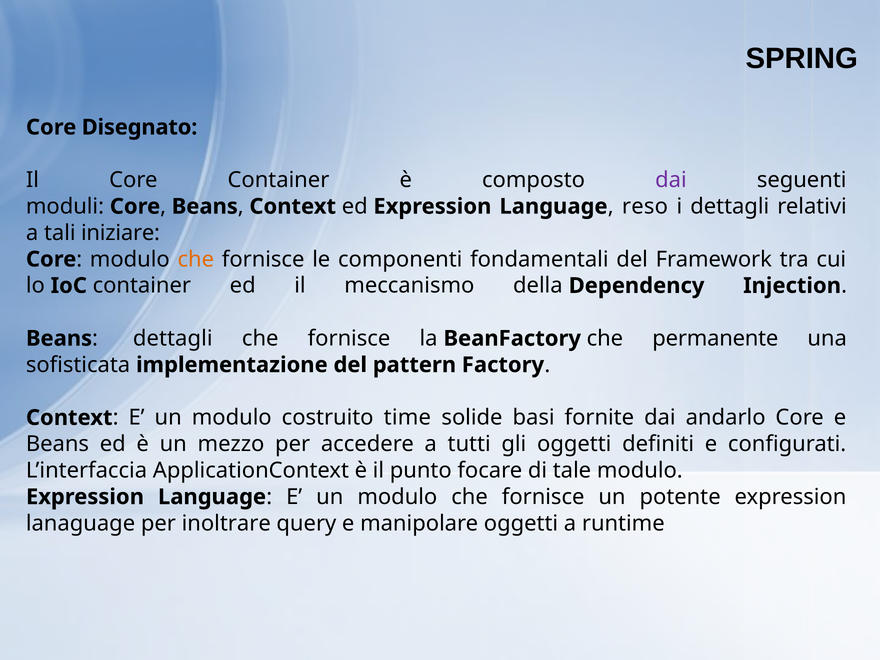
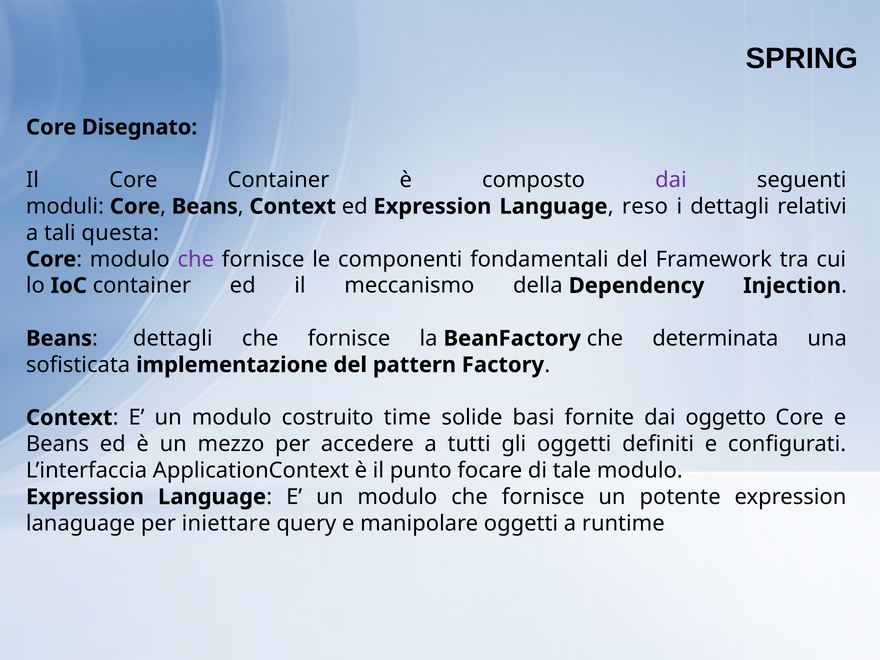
iniziare: iniziare -> questa
che at (196, 259) colour: orange -> purple
permanente: permanente -> determinata
andarlo: andarlo -> oggetto
inoltrare: inoltrare -> iniettare
